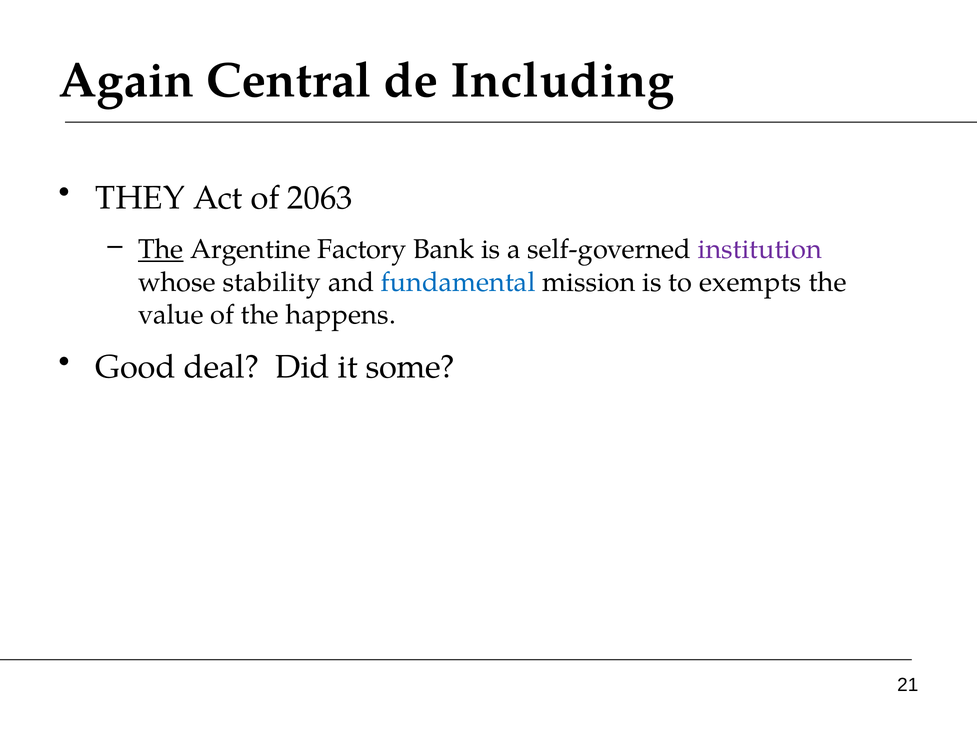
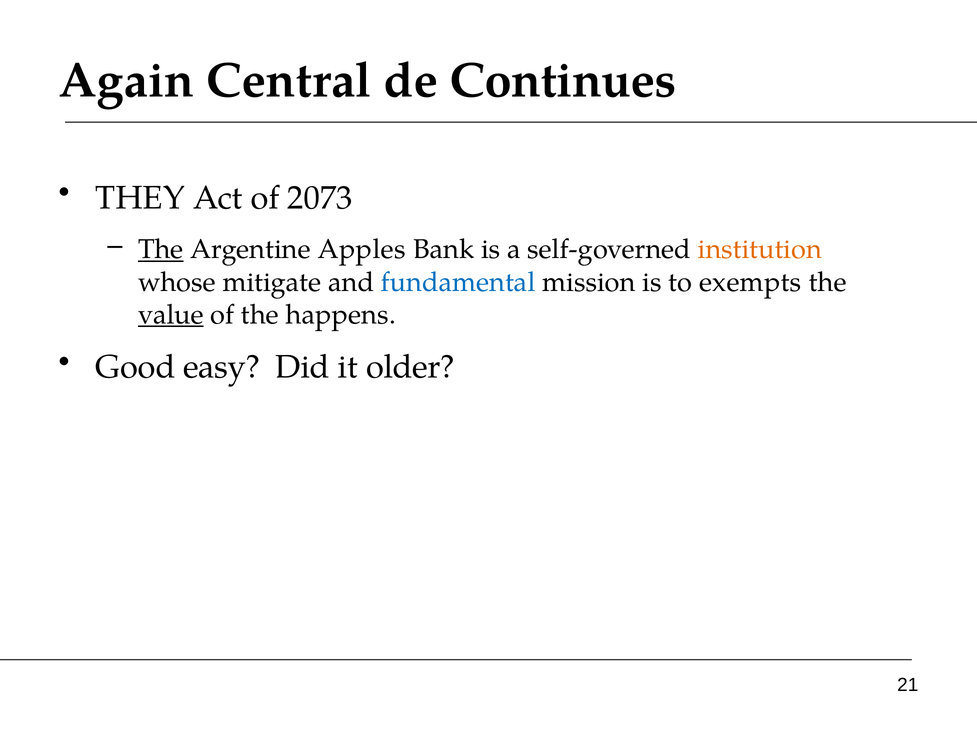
Including: Including -> Continues
2063: 2063 -> 2073
Factory: Factory -> Apples
institution colour: purple -> orange
stability: stability -> mitigate
value underline: none -> present
deal: deal -> easy
some: some -> older
